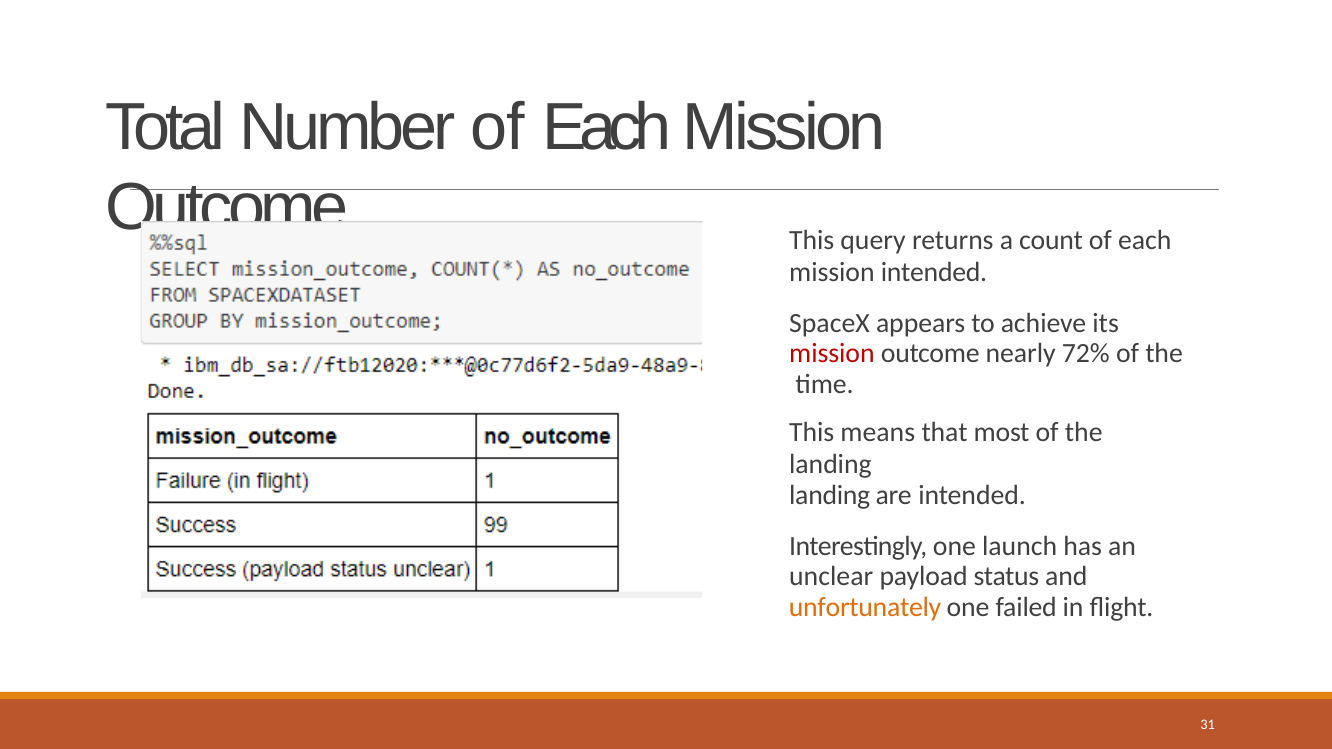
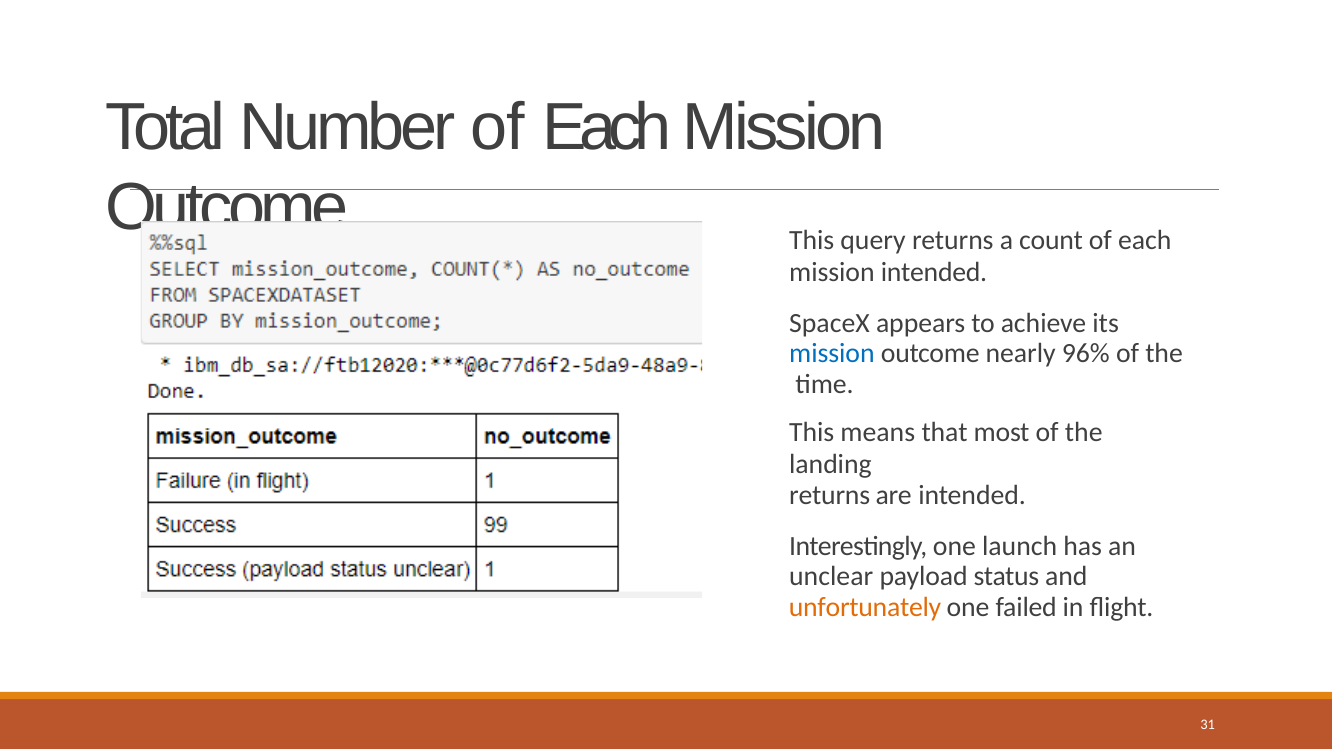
mission at (832, 354) colour: red -> blue
72%: 72% -> 96%
landing at (830, 496): landing -> returns
